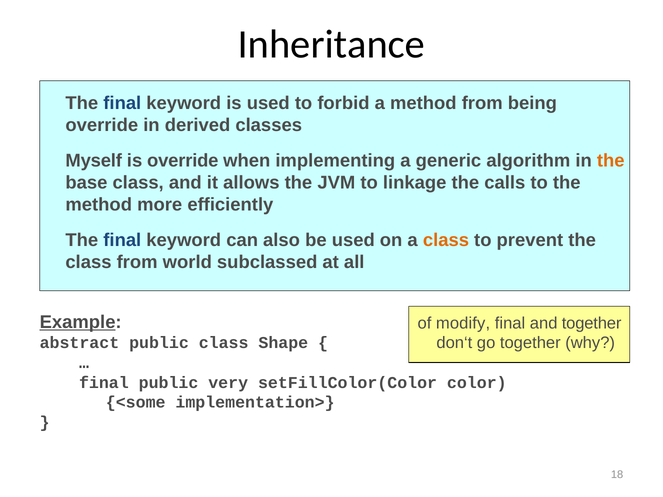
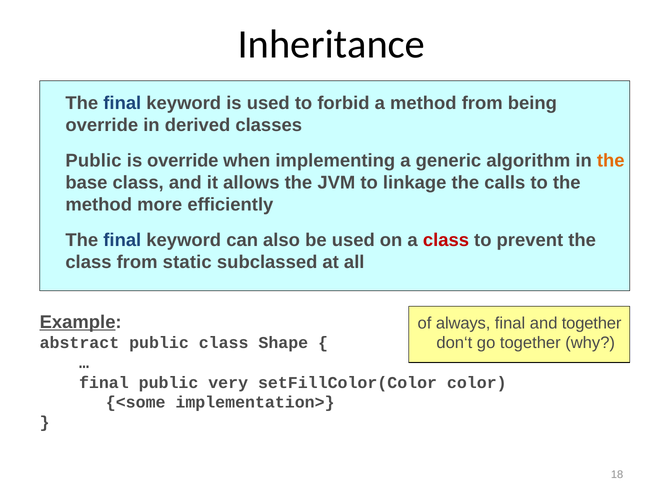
Myself at (94, 161): Myself -> Public
class at (446, 240) colour: orange -> red
world: world -> static
modify: modify -> always
